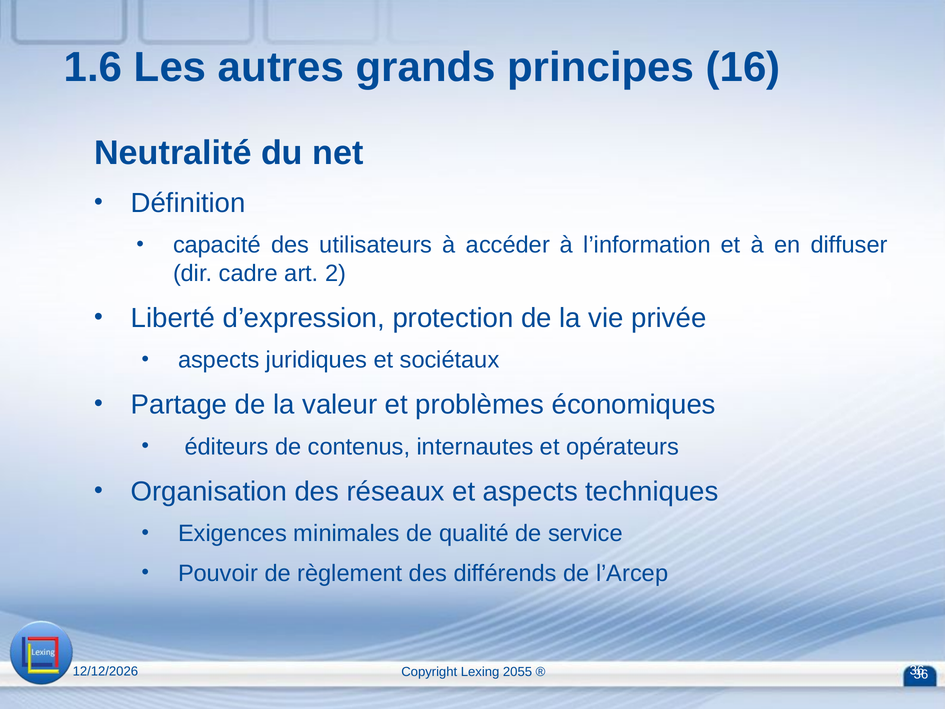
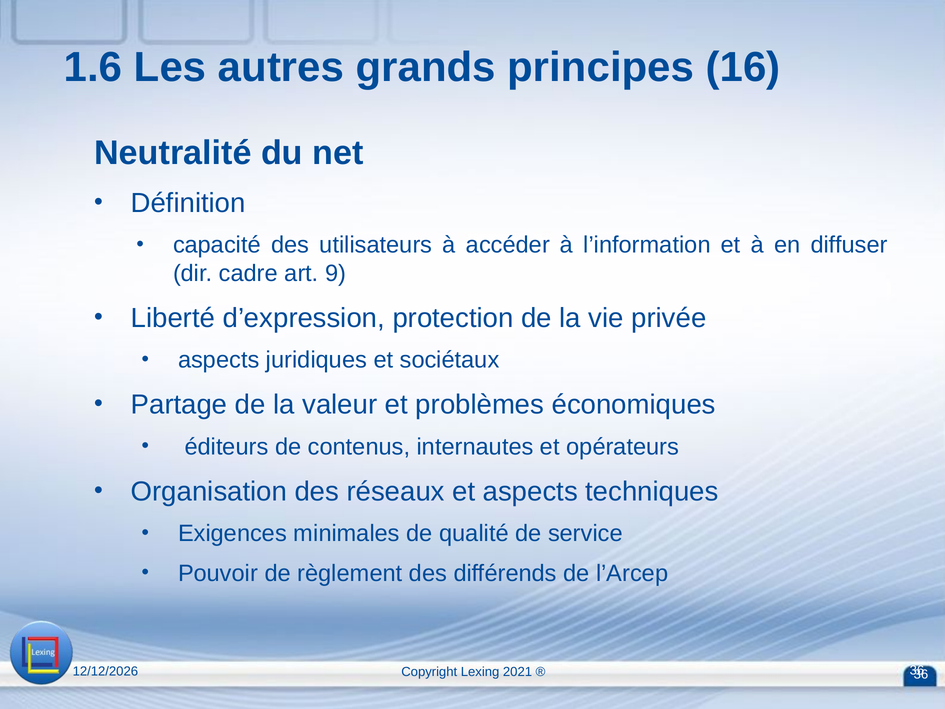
2: 2 -> 9
2055: 2055 -> 2021
